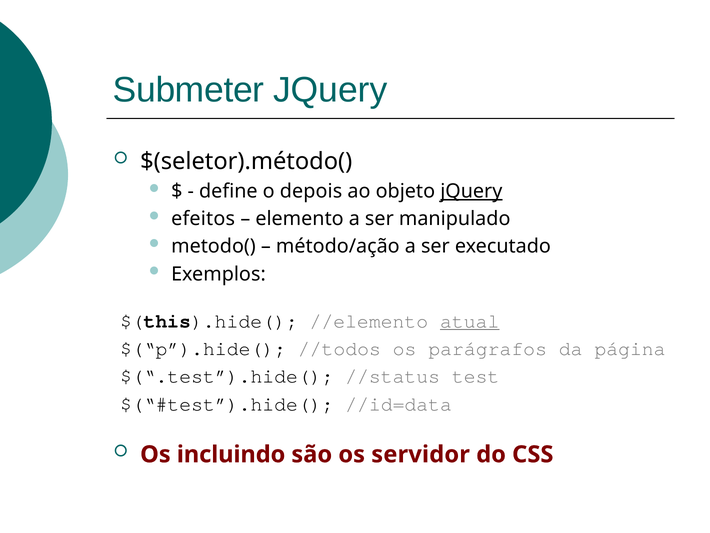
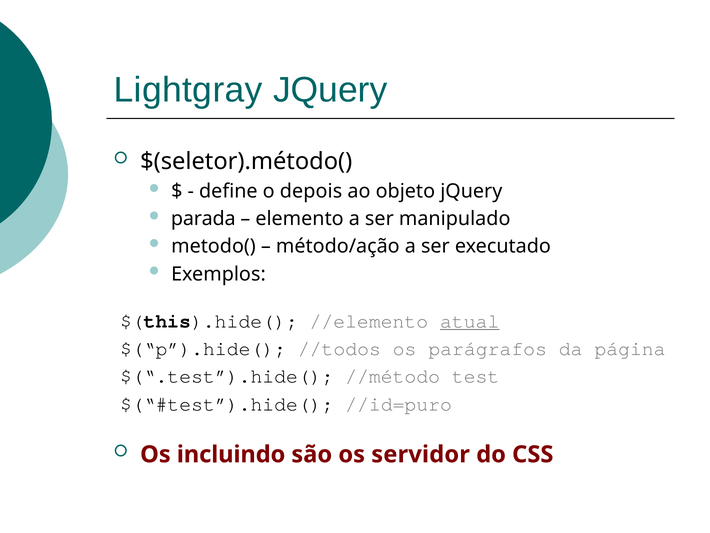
Submeter: Submeter -> Lightgray
jQuery at (471, 191) underline: present -> none
efeitos: efeitos -> parada
//status: //status -> //método
//id=data: //id=data -> //id=puro
